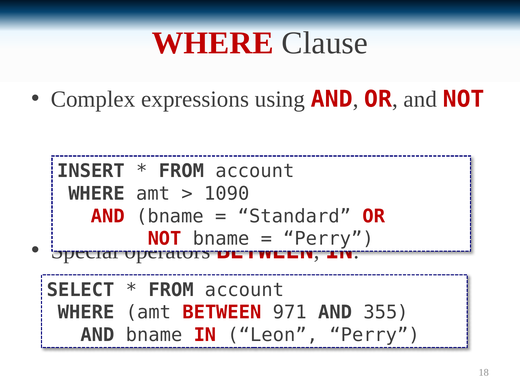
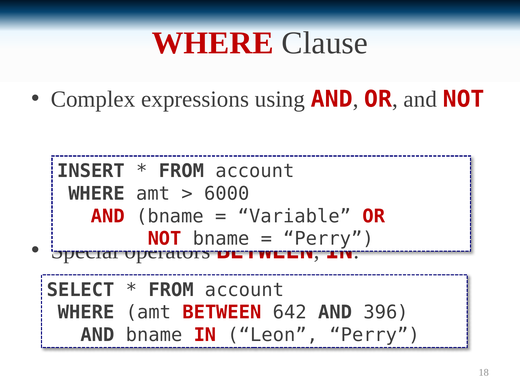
1090: 1090 -> 6000
Standard: Standard -> Variable
971: 971 -> 642
355: 355 -> 396
